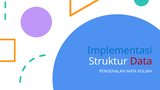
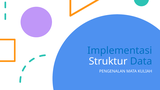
Data colour: red -> blue
